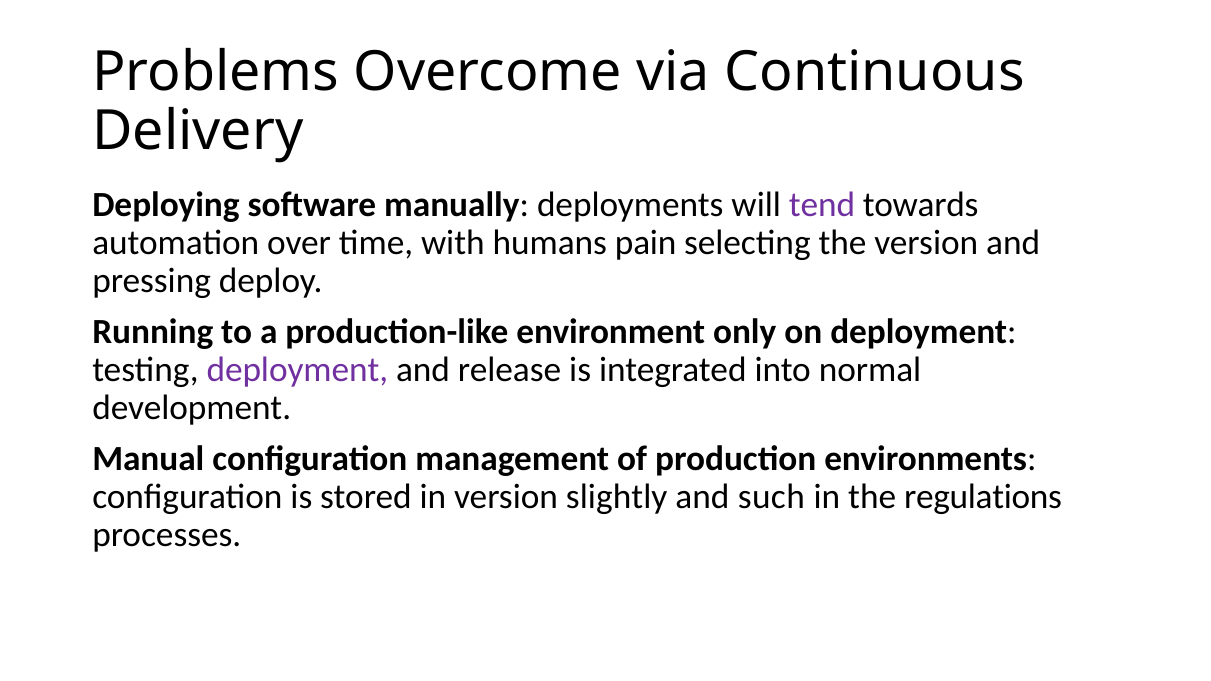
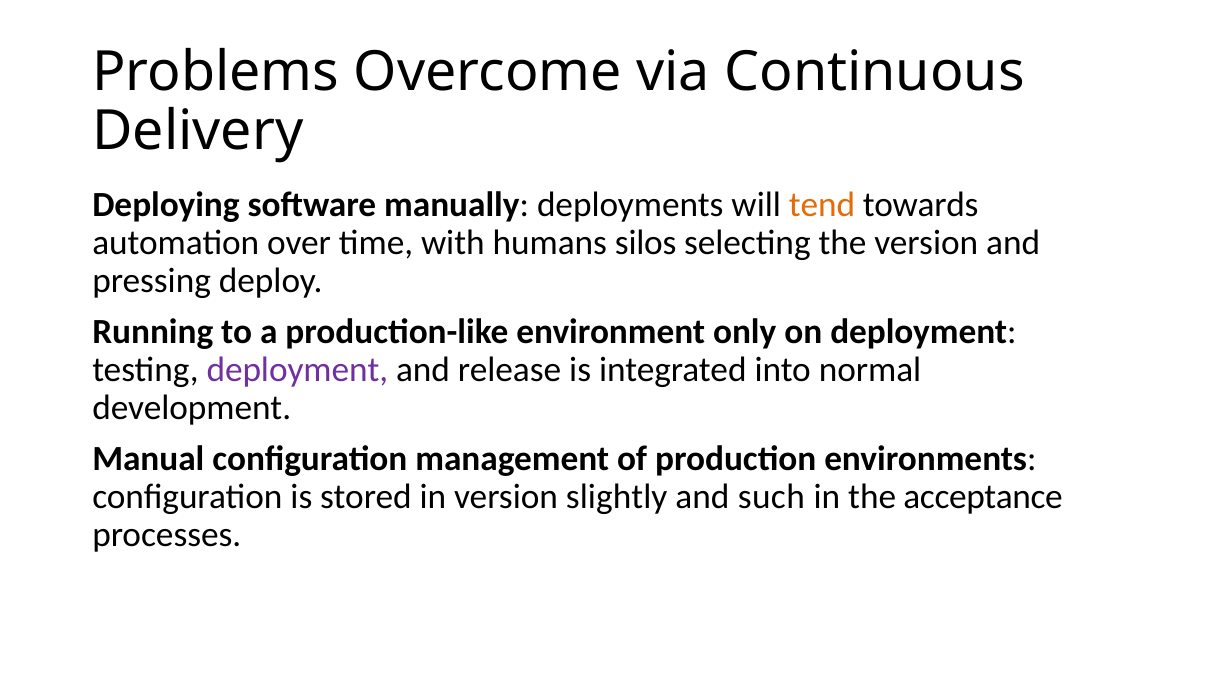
tend colour: purple -> orange
pain: pain -> silos
regulations: regulations -> acceptance
